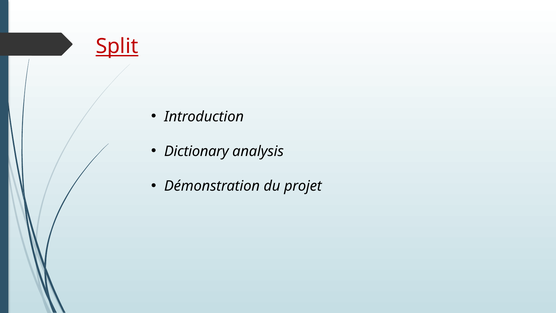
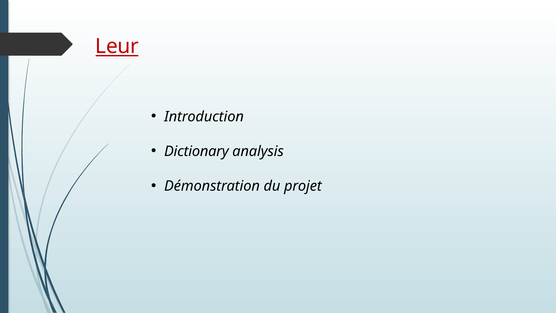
Split: Split -> Leur
